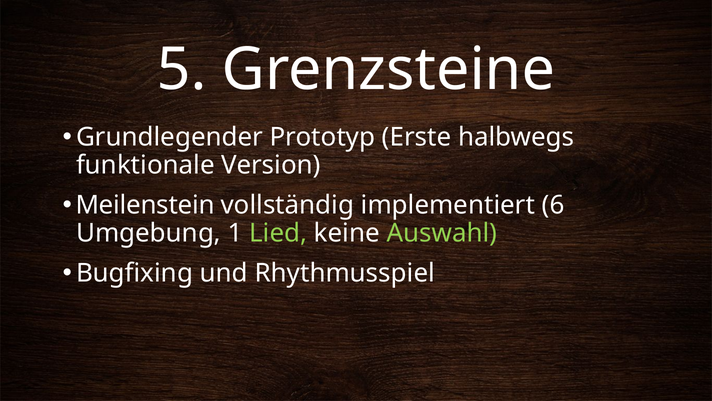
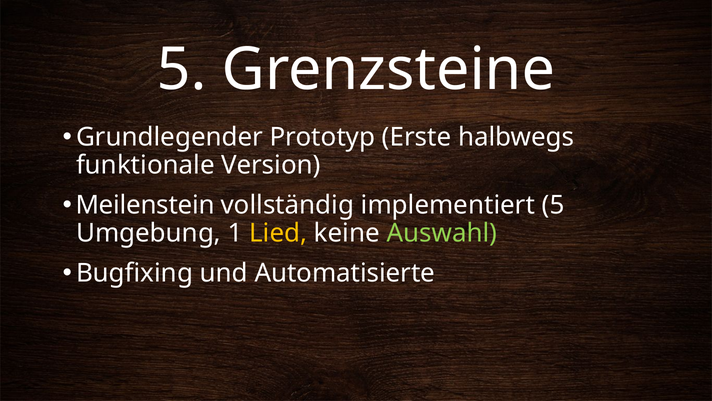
implementiert 6: 6 -> 5
Lied colour: light green -> yellow
Rhythmusspiel: Rhythmusspiel -> Automatisierte
